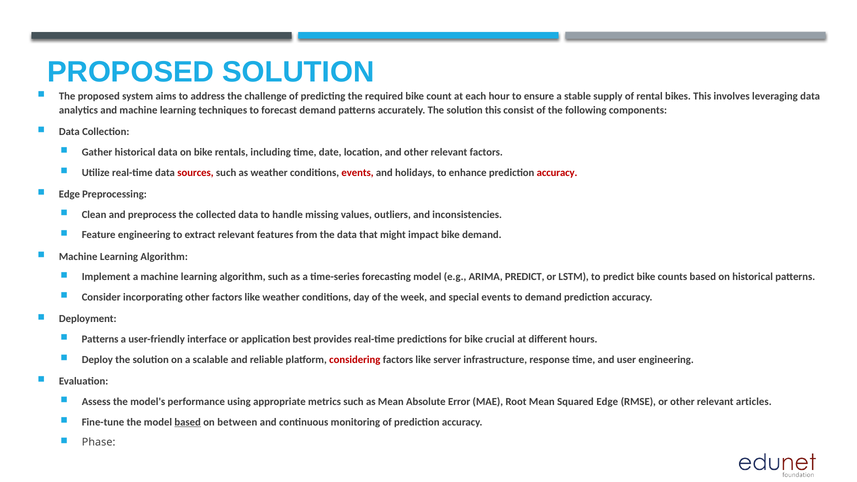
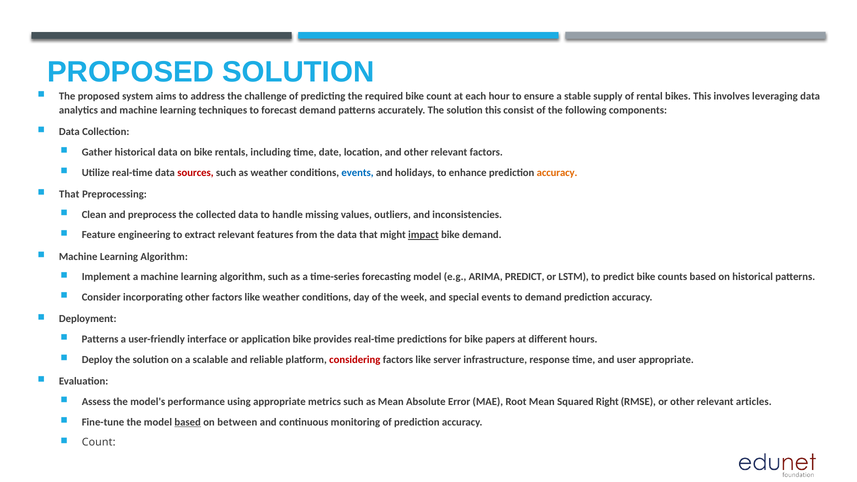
events at (358, 173) colour: red -> blue
accuracy at (557, 173) colour: red -> orange
Edge at (69, 194): Edge -> That
impact underline: none -> present
application best: best -> bike
crucial: crucial -> papers
user engineering: engineering -> appropriate
Squared Edge: Edge -> Right
Phase at (99, 442): Phase -> Count
